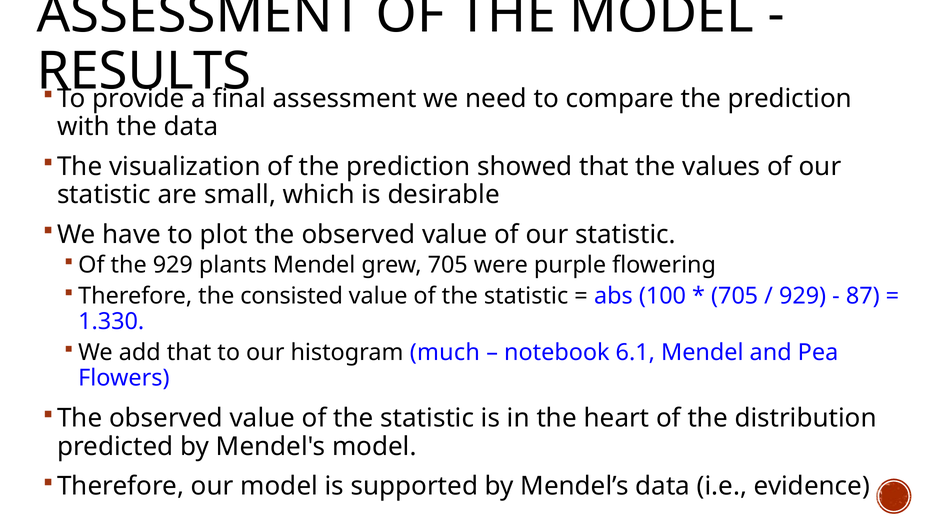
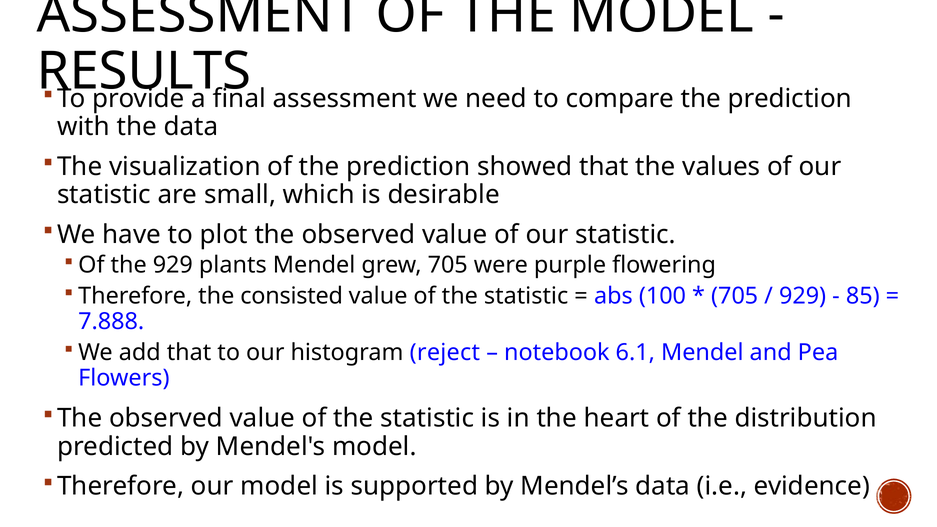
87: 87 -> 85
1.330: 1.330 -> 7.888
much: much -> reject
